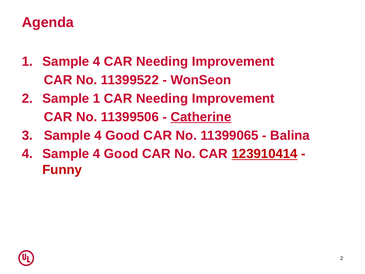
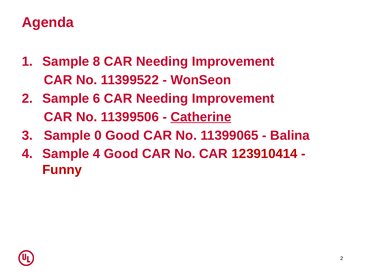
1 Sample 4: 4 -> 8
Sample 1: 1 -> 6
3 Sample 4: 4 -> 0
123910414 underline: present -> none
